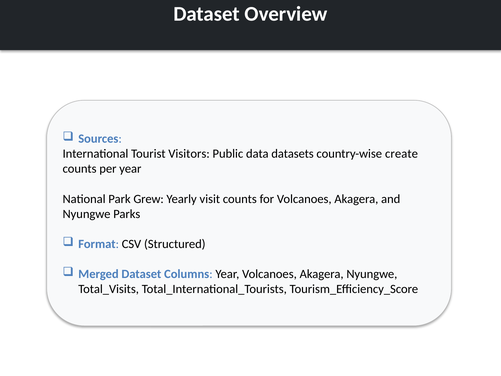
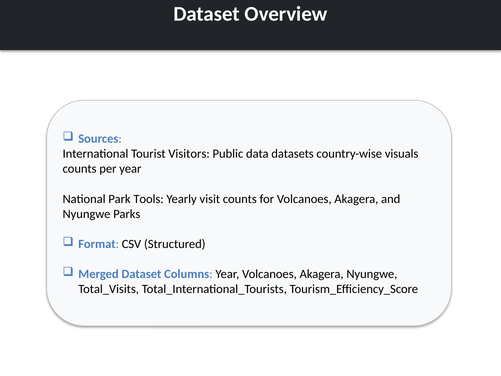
create: create -> visuals
Grew: Grew -> Tools
